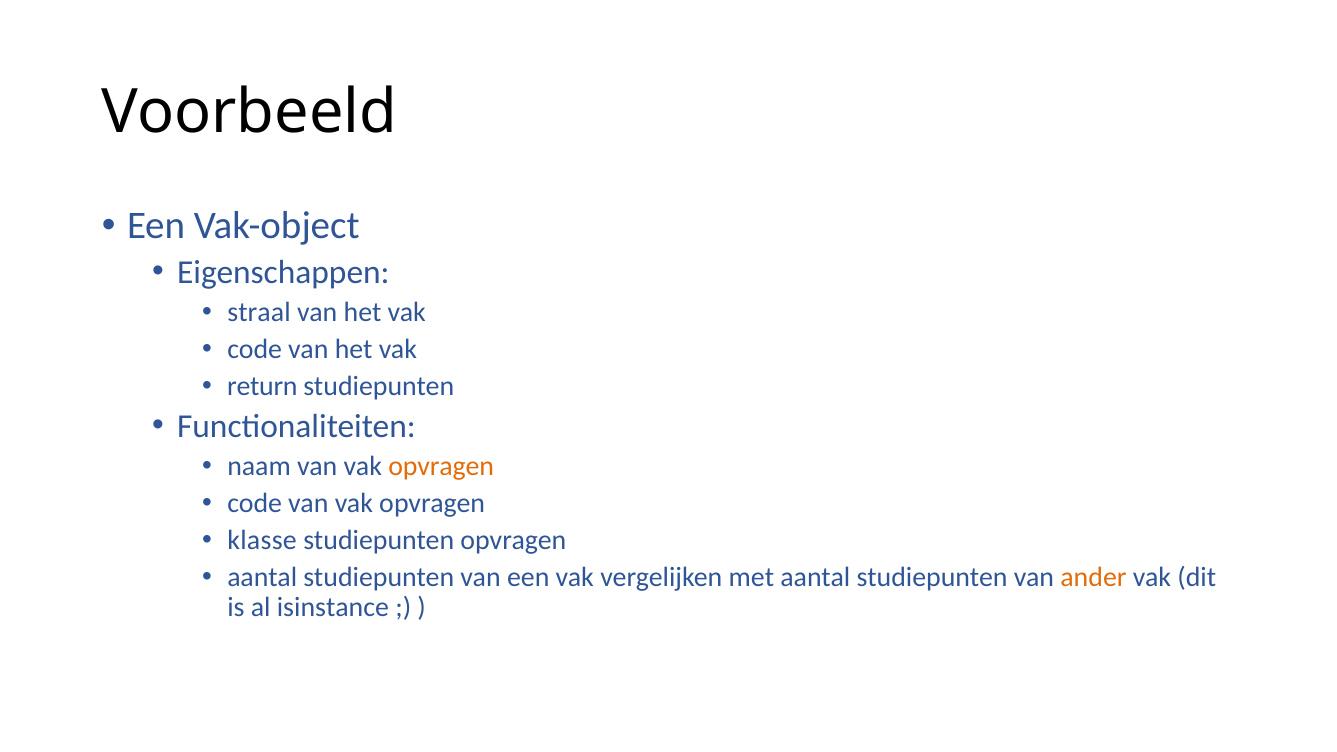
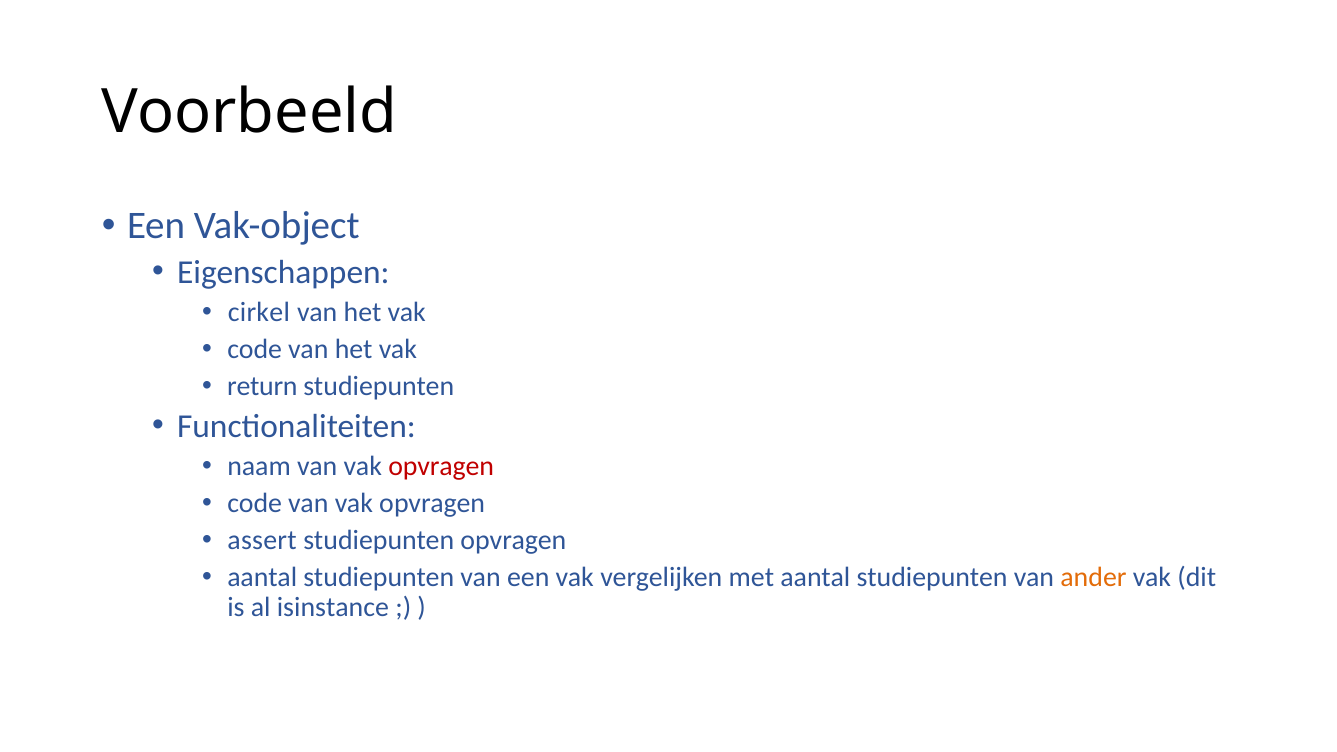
straal: straal -> cirkel
opvragen at (441, 466) colour: orange -> red
klasse: klasse -> assert
